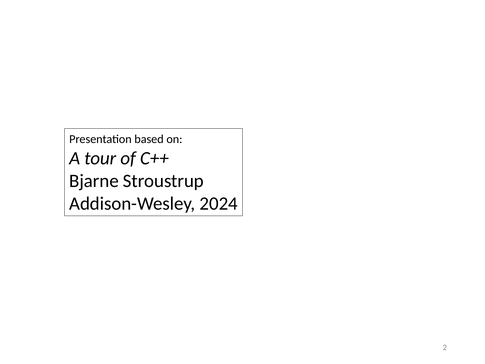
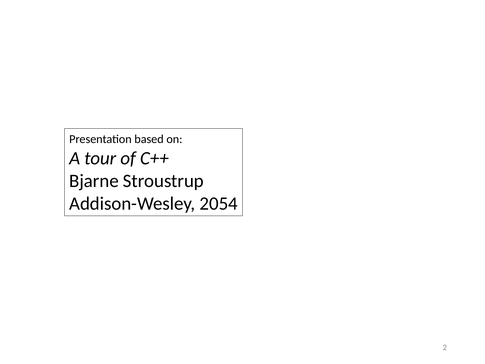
2024: 2024 -> 2054
